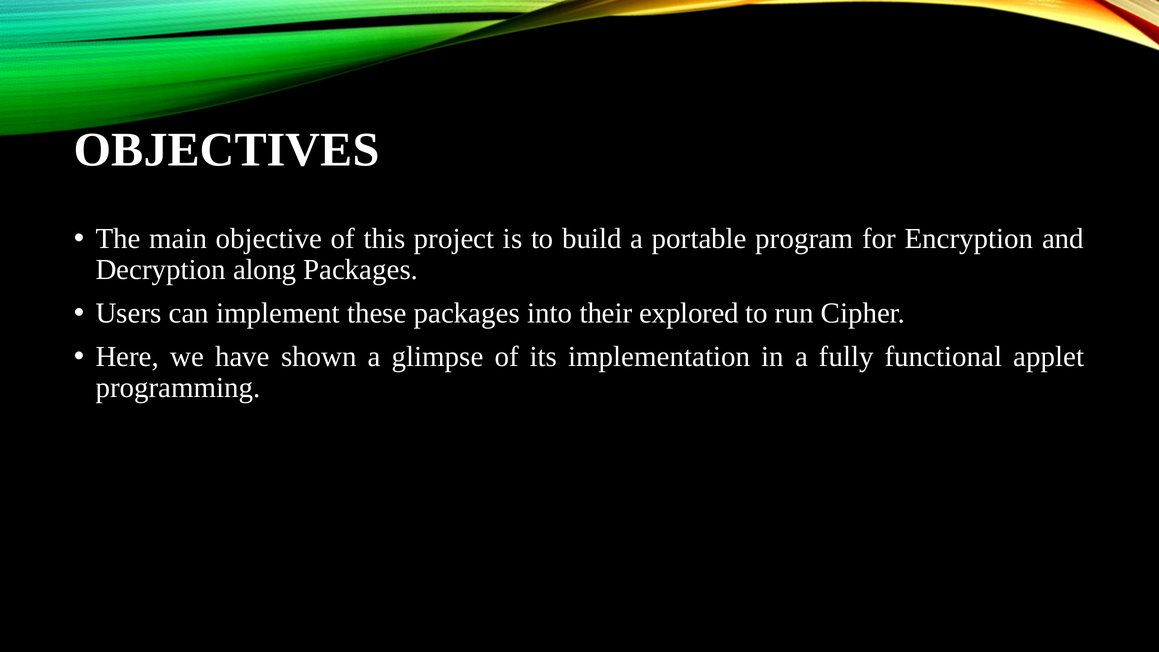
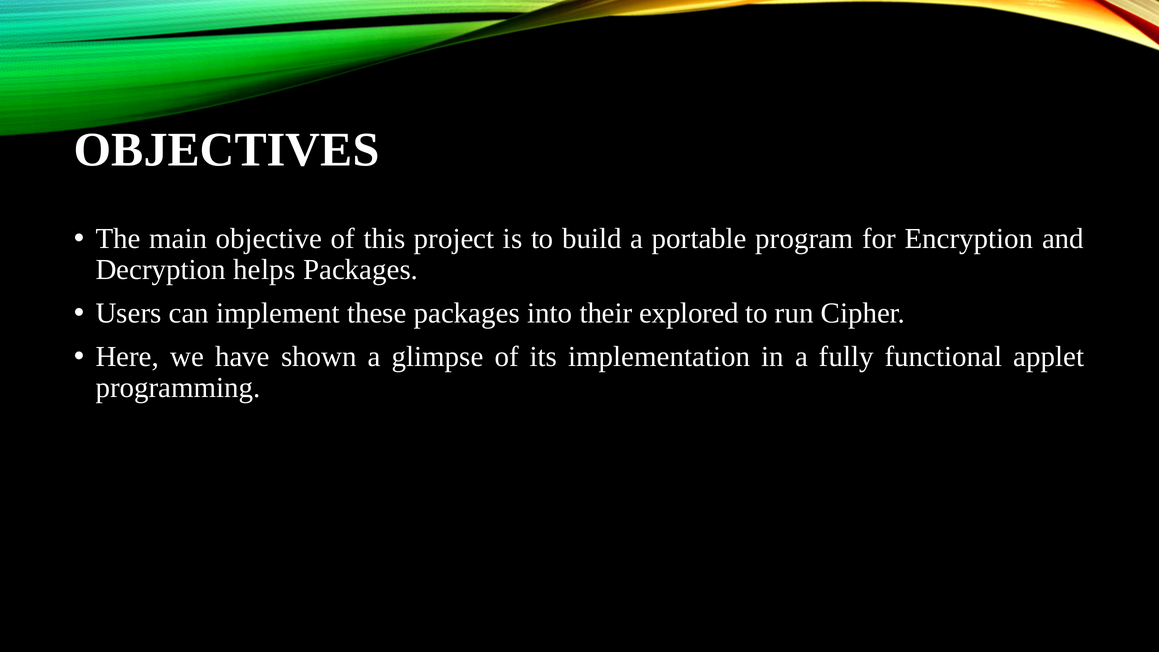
along: along -> helps
